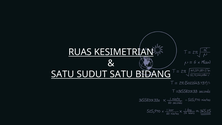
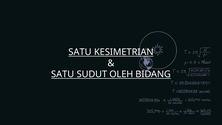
RUAS at (80, 52): RUAS -> SATU
SUDUT SATU: SATU -> OLEH
